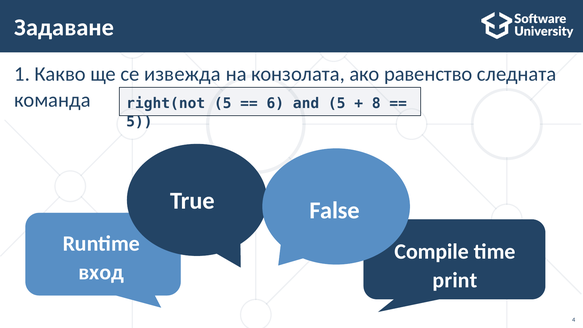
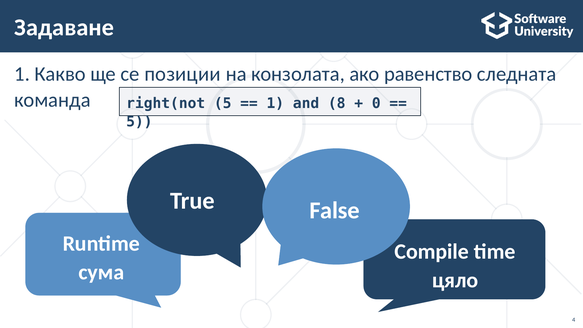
извежда: извежда -> позиции
6 at (275, 103): 6 -> 1
and 5: 5 -> 8
8: 8 -> 0
вход: вход -> сума
print: print -> цяло
